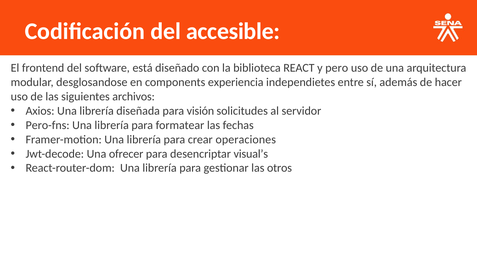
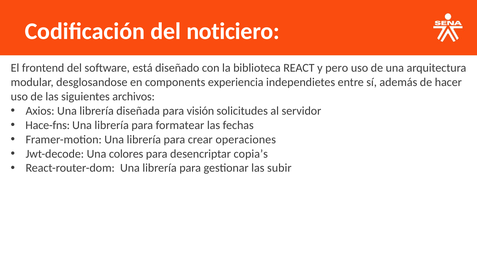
accesible: accesible -> noticiero
Pero-fns: Pero-fns -> Hace-fns
ofrecer: ofrecer -> colores
visual’s: visual’s -> copia’s
otros: otros -> subir
